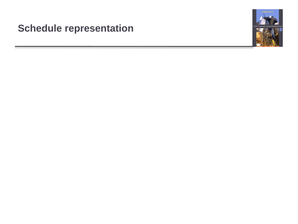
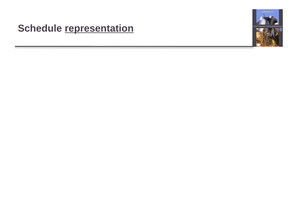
representation at (99, 28) underline: none -> present
